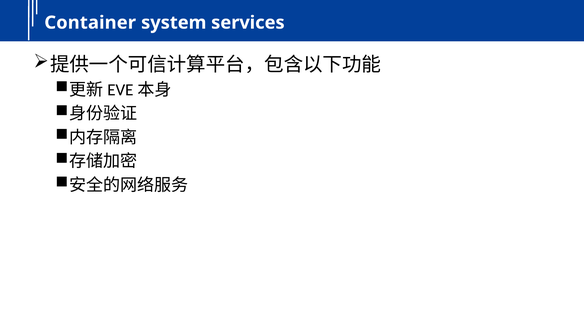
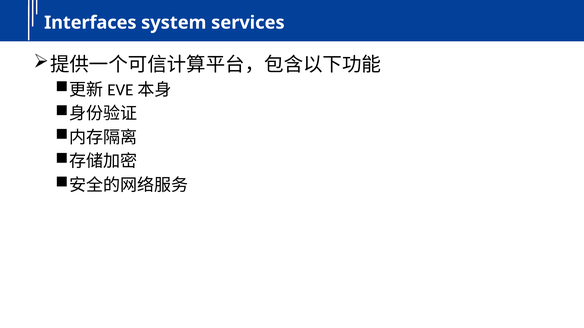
Container: Container -> Interfaces
